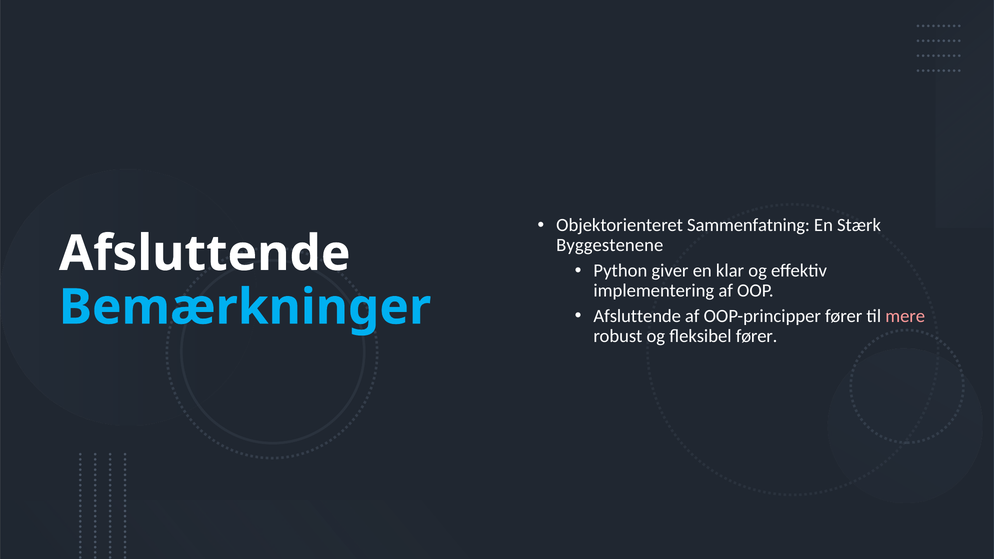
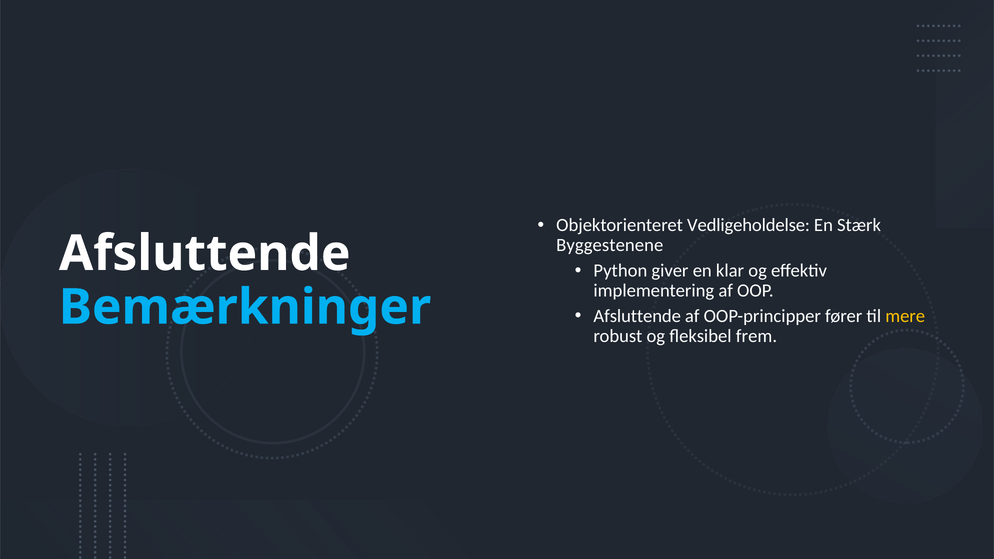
Sammenfatning: Sammenfatning -> Vedligeholdelse
mere colour: pink -> yellow
fleksibel fører: fører -> frem
